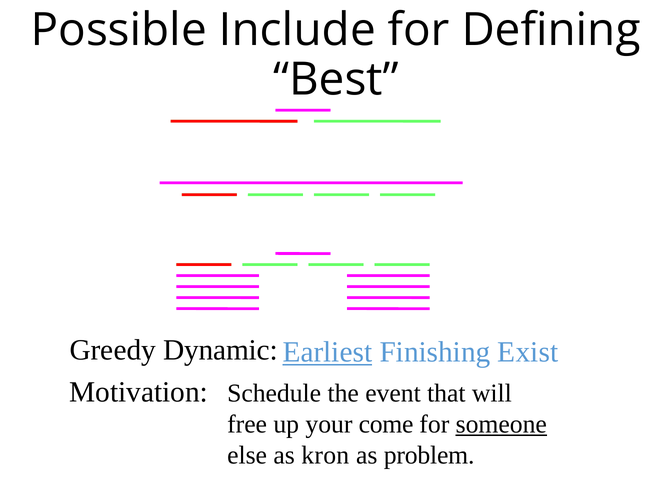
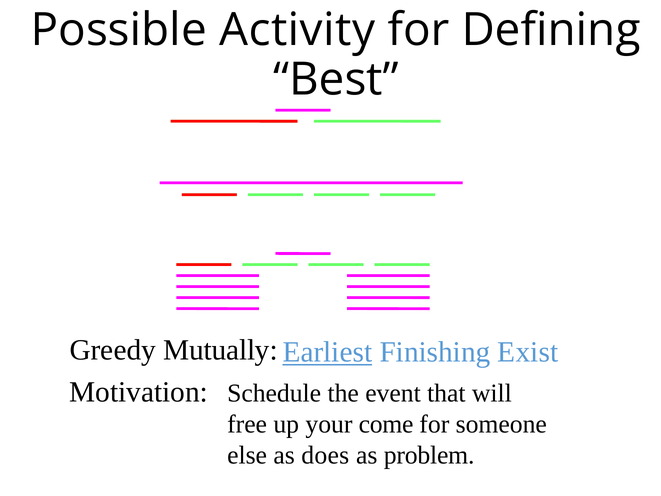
Include: Include -> Activity
Dynamic: Dynamic -> Mutually
someone underline: present -> none
kron: kron -> does
